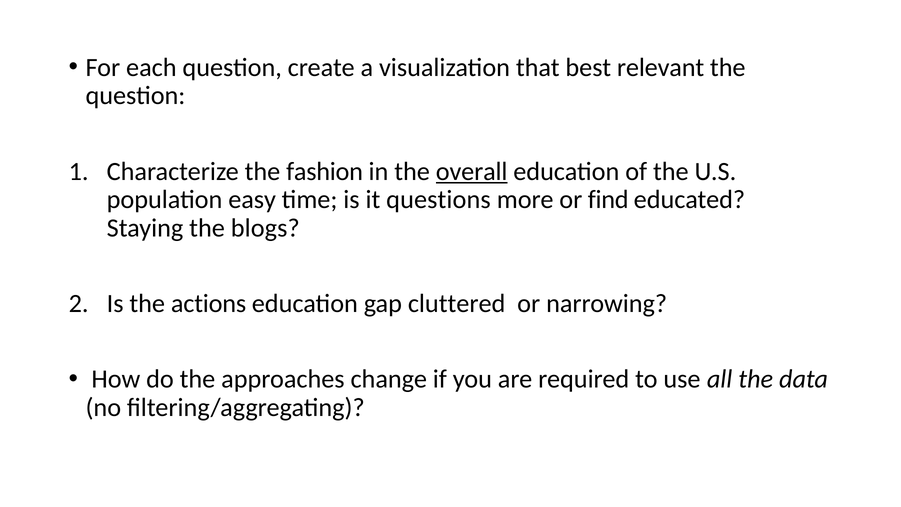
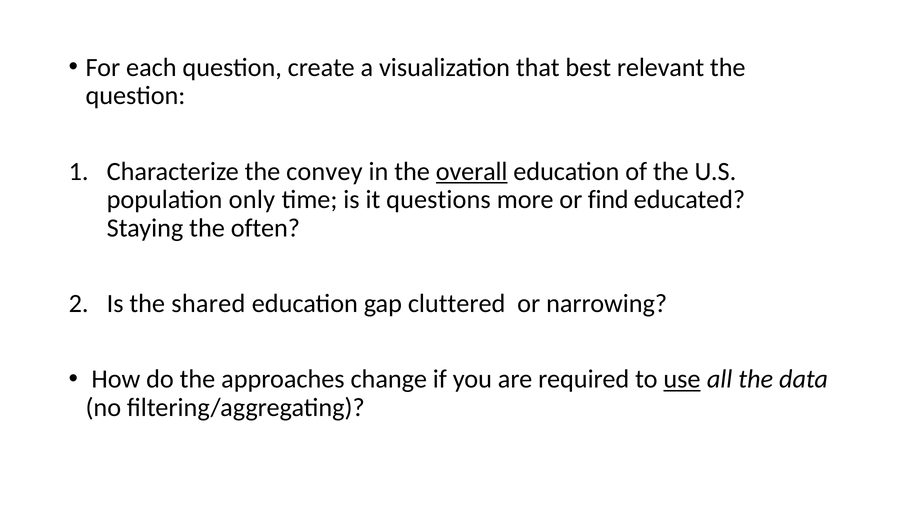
fashion: fashion -> convey
easy: easy -> only
blogs: blogs -> often
actions: actions -> shared
use underline: none -> present
